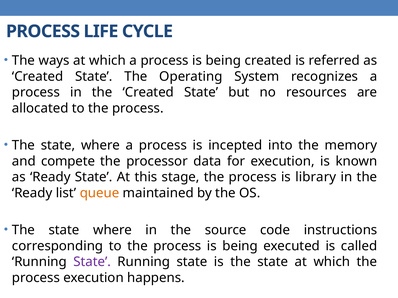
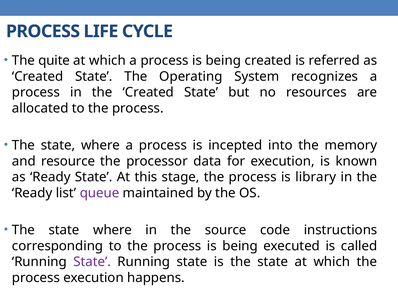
ways: ways -> quite
compete: compete -> resource
queue colour: orange -> purple
